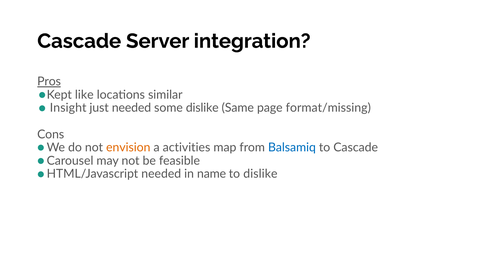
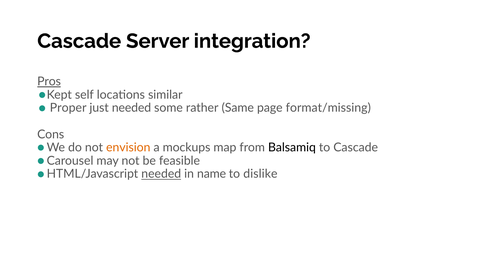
like: like -> self
Insight: Insight -> Proper
some dislike: dislike -> rather
activities: activities -> mockups
Balsamiq colour: blue -> black
needed at (161, 174) underline: none -> present
